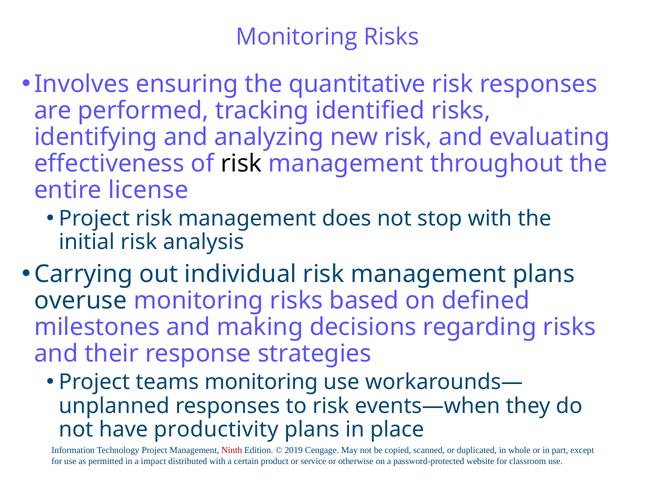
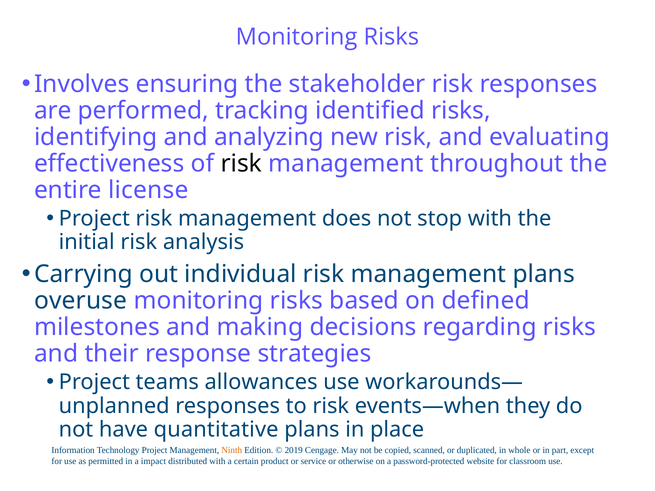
quantitative: quantitative -> stakeholder
teams monitoring: monitoring -> allowances
productivity: productivity -> quantitative
Ninth colour: red -> orange
